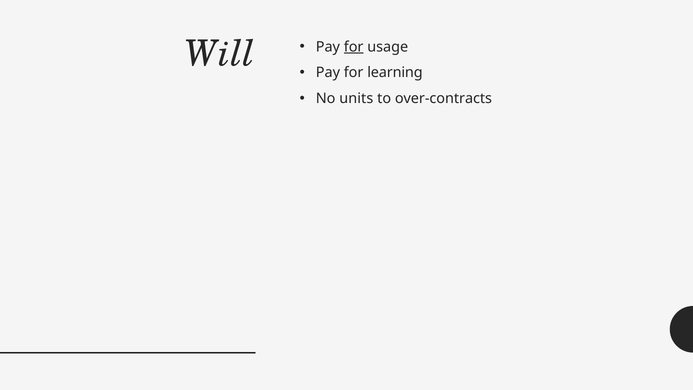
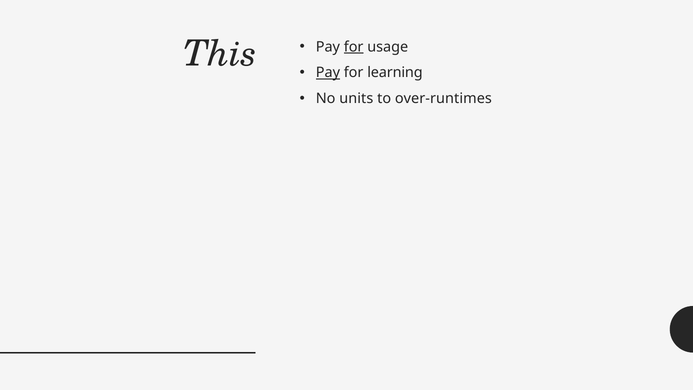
Will: Will -> This
Pay at (328, 73) underline: none -> present
over-contracts: over-contracts -> over-runtimes
